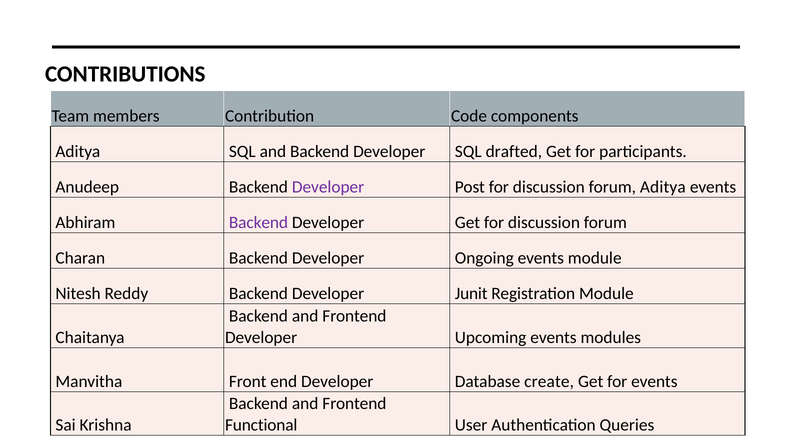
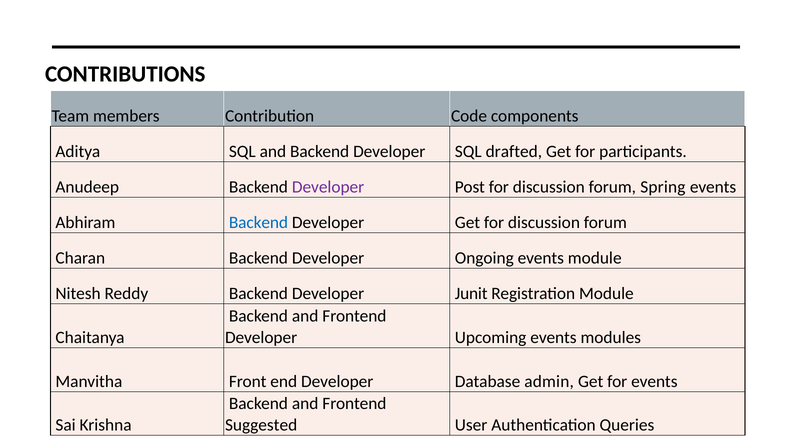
forum Aditya: Aditya -> Spring
Backend at (258, 223) colour: purple -> blue
create: create -> admin
Functional: Functional -> Suggested
